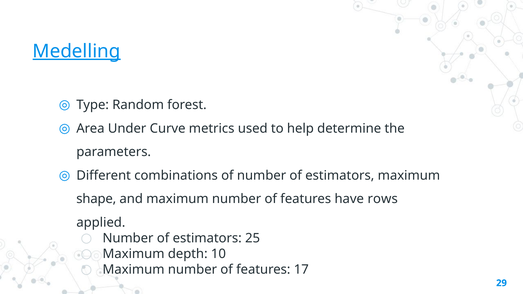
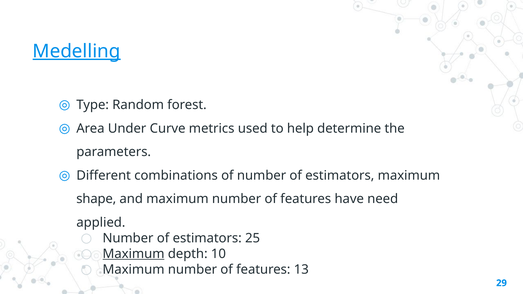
rows: rows -> need
Maximum at (133, 254) underline: none -> present
17: 17 -> 13
